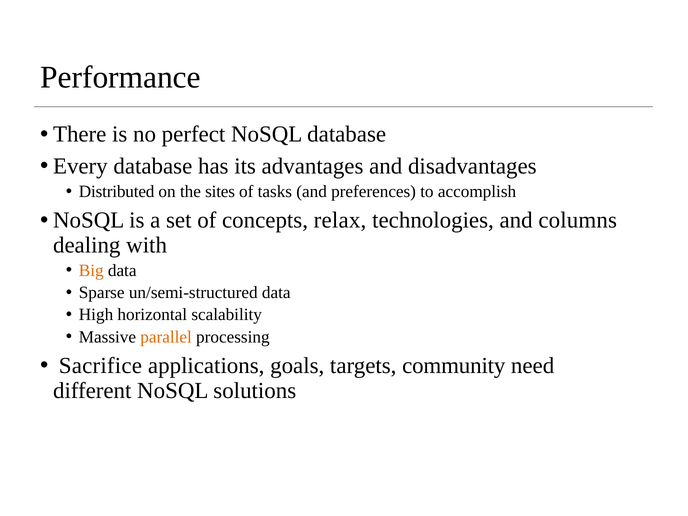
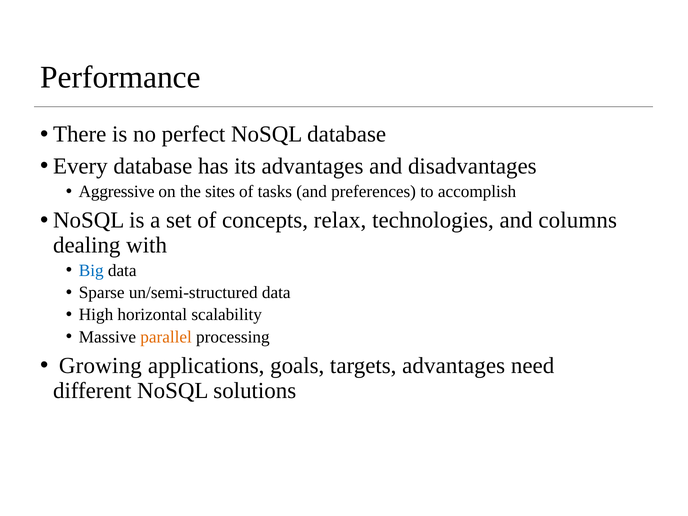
Distributed: Distributed -> Aggressive
Big colour: orange -> blue
Sacrifice: Sacrifice -> Growing
targets community: community -> advantages
